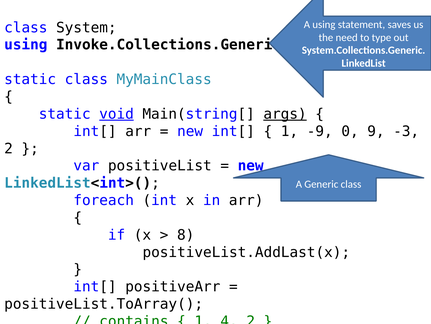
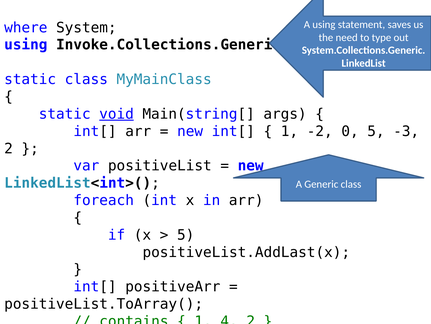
class at (26, 28): class -> where
args underline: present -> none
-9: -9 -> -2
0 9: 9 -> 5
8 at (186, 234): 8 -> 5
